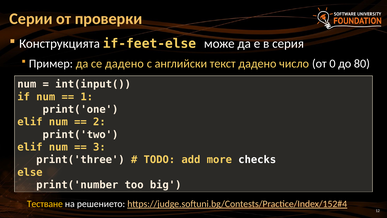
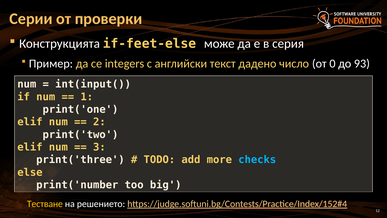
се дадено: дадено -> integers
80: 80 -> 93
checks colour: white -> light blue
